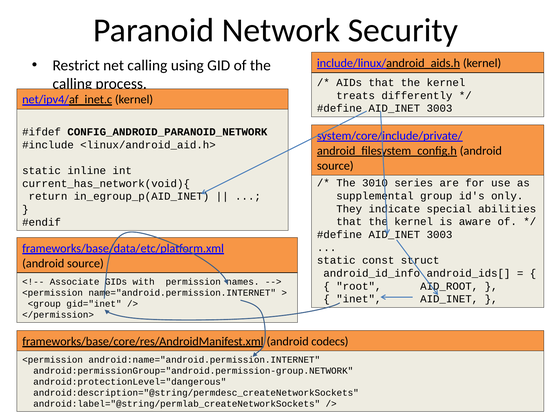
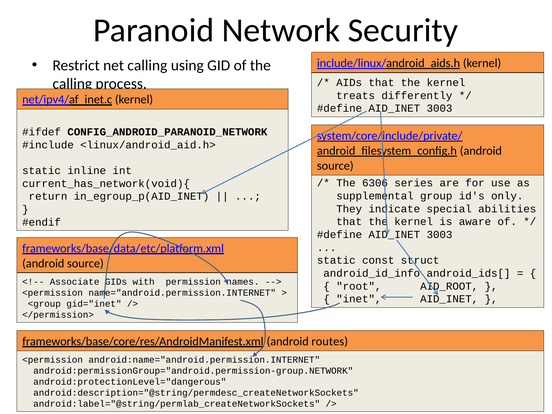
3010: 3010 -> 6306
codecs: codecs -> routes
